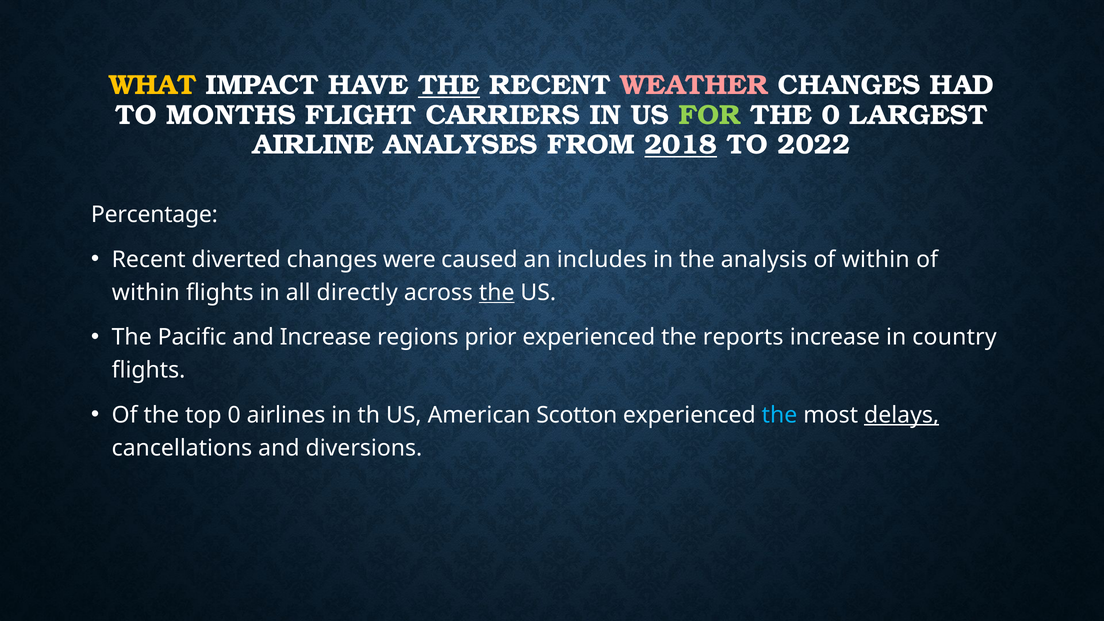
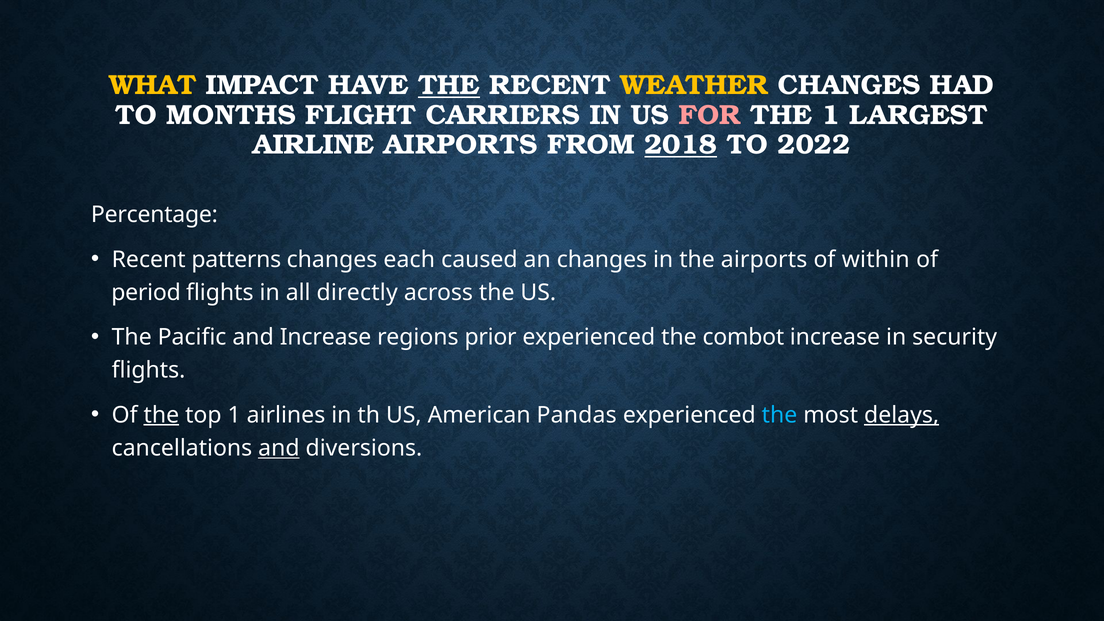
WEATHER colour: pink -> yellow
FOR colour: light green -> pink
THE 0: 0 -> 1
AIRLINE ANALYSES: ANALYSES -> AIRPORTS
diverted: diverted -> patterns
were: were -> each
an includes: includes -> changes
the analysis: analysis -> airports
within at (146, 293): within -> period
the at (497, 293) underline: present -> none
reports: reports -> combot
country: country -> security
the at (161, 415) underline: none -> present
top 0: 0 -> 1
Scotton: Scotton -> Pandas
and at (279, 448) underline: none -> present
